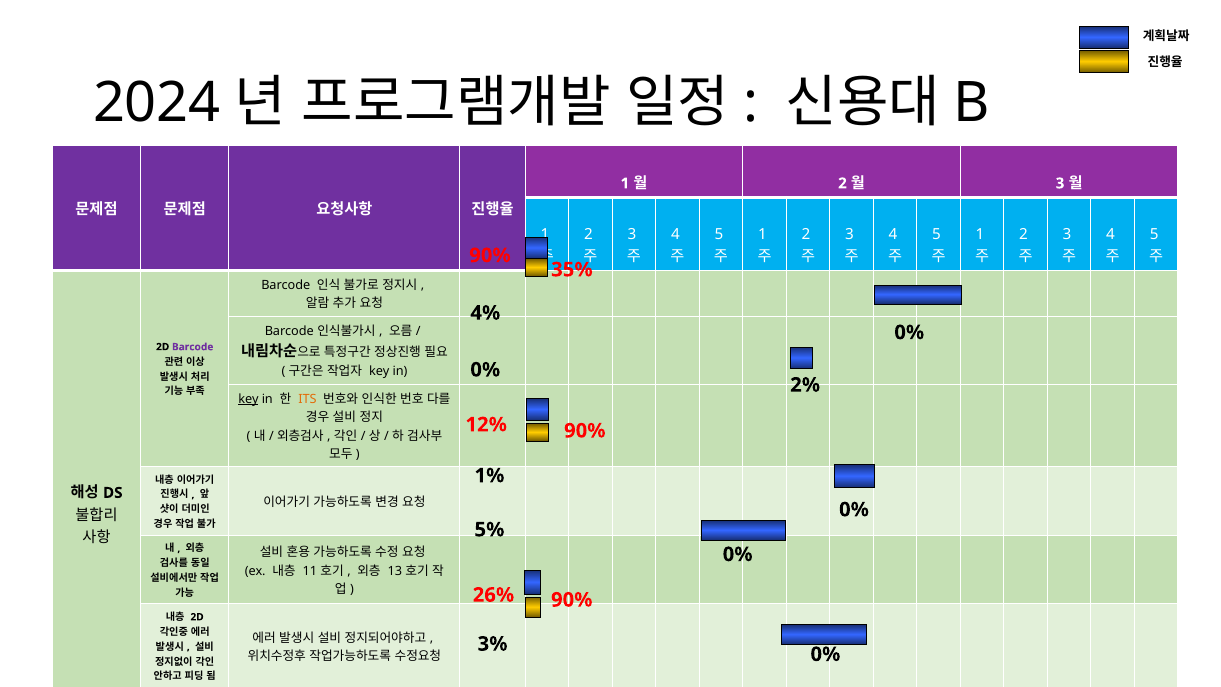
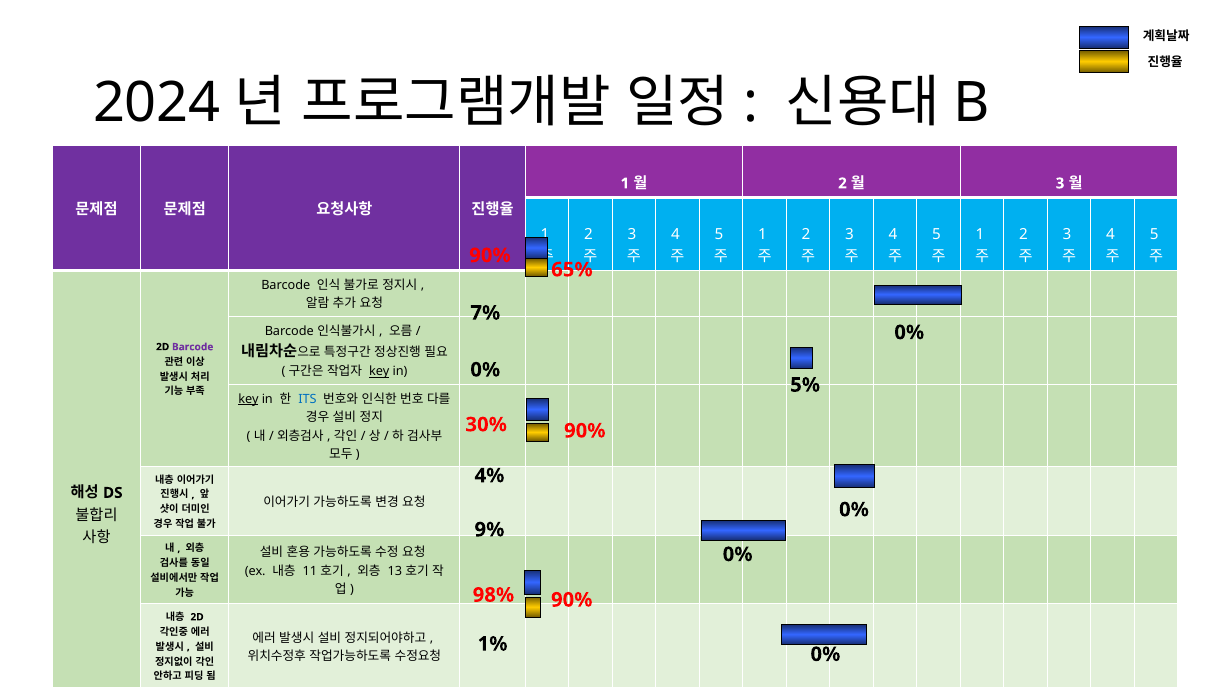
35%: 35% -> 65%
4%: 4% -> 7%
key at (379, 372) underline: none -> present
2%: 2% -> 5%
ITS colour: orange -> blue
12%: 12% -> 30%
1%: 1% -> 4%
5%: 5% -> 9%
26%: 26% -> 98%
3%: 3% -> 1%
